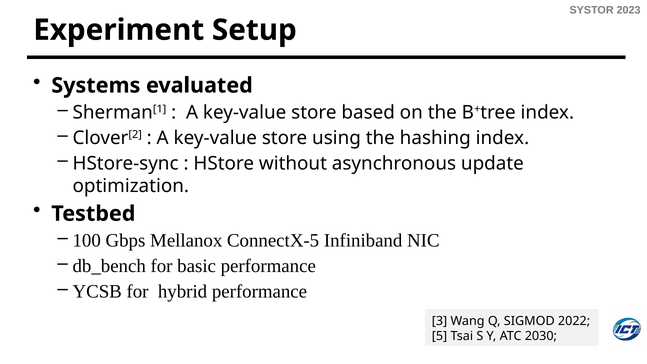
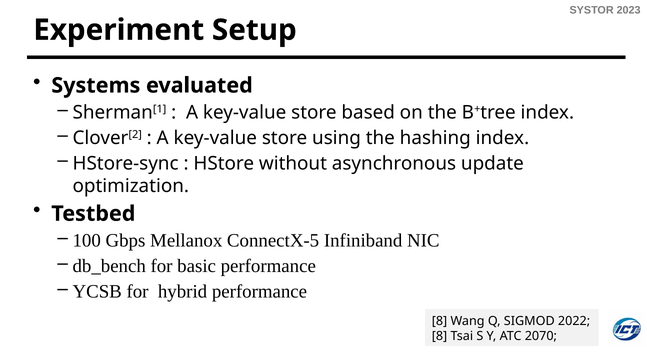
3 at (440, 321): 3 -> 8
5 at (440, 336): 5 -> 8
2030: 2030 -> 2070
